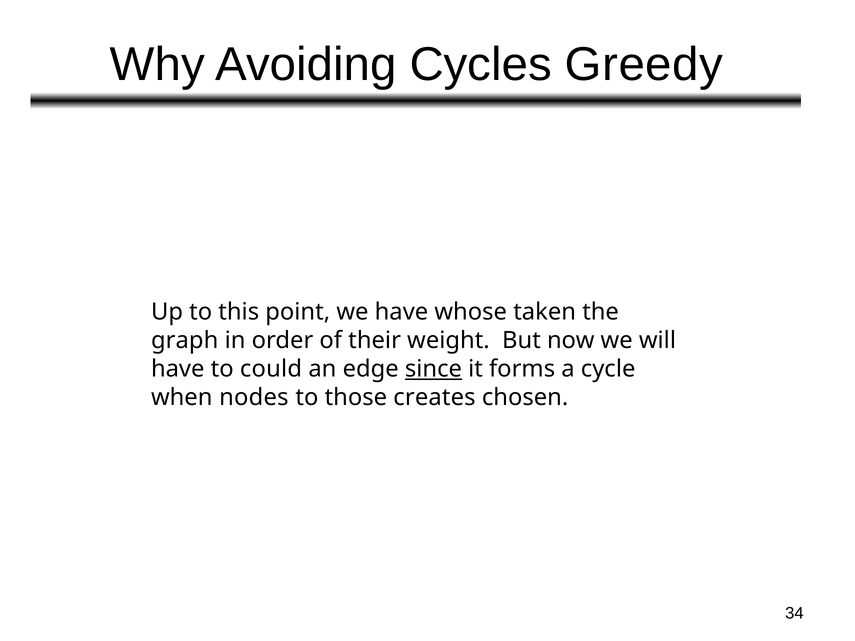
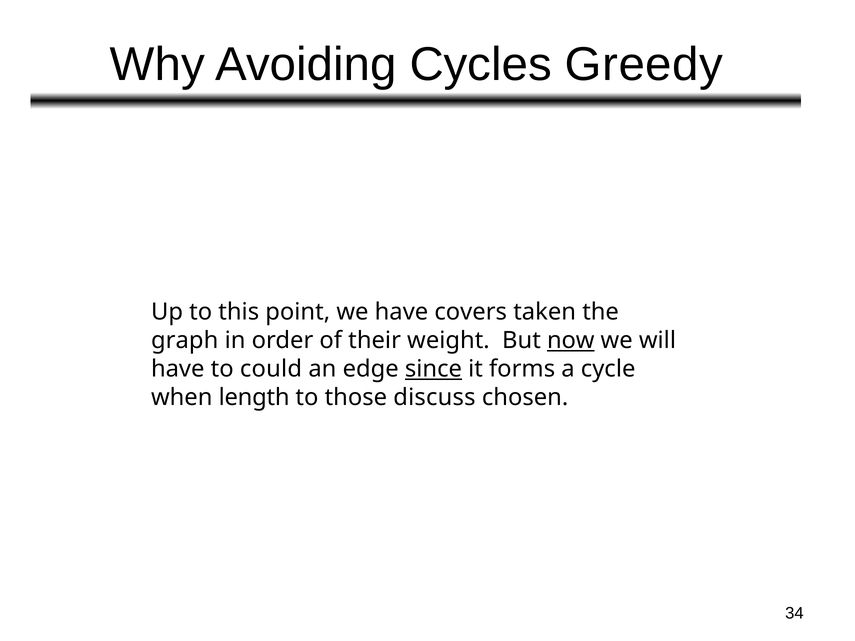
whose: whose -> covers
now underline: none -> present
nodes: nodes -> length
creates: creates -> discuss
